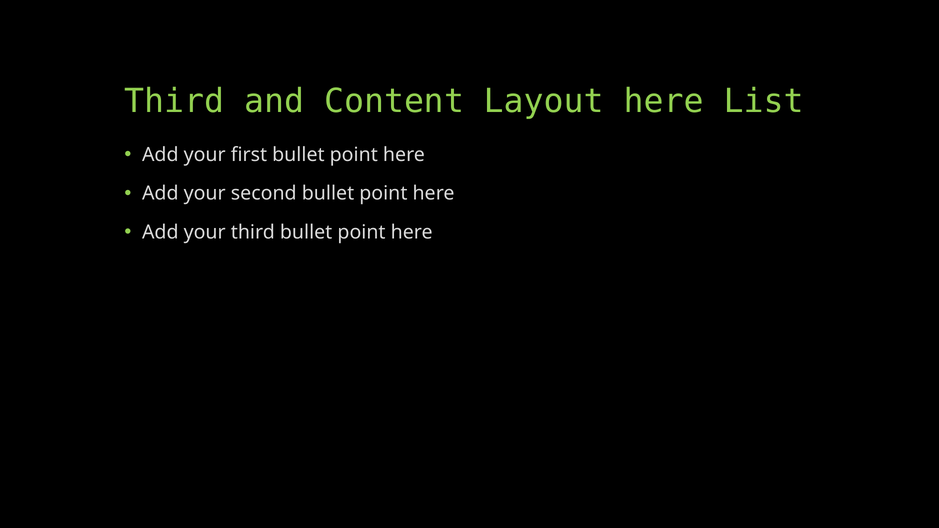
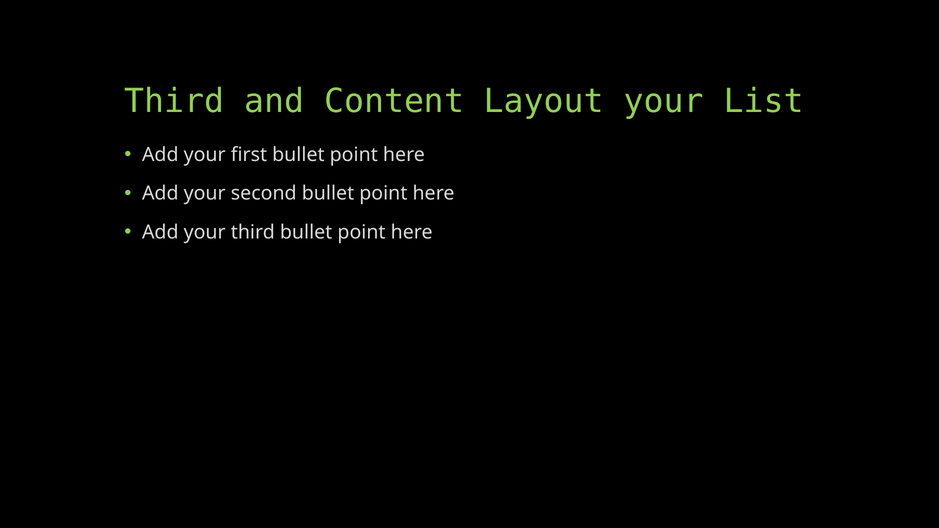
Layout here: here -> your
